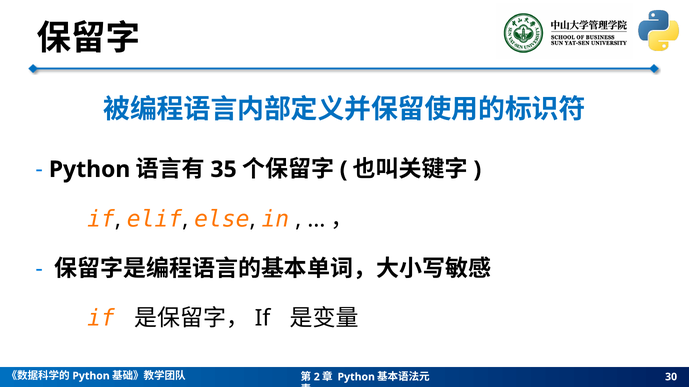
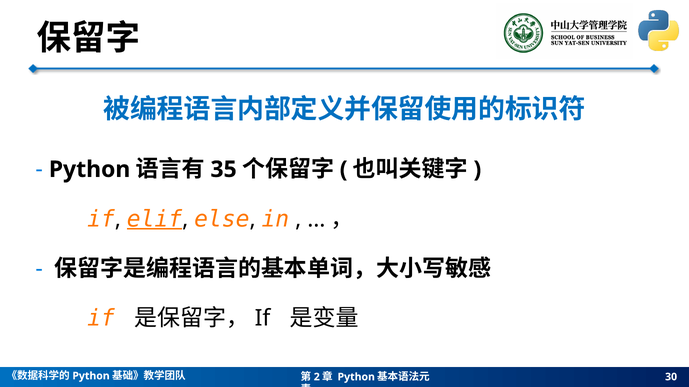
elif underline: none -> present
